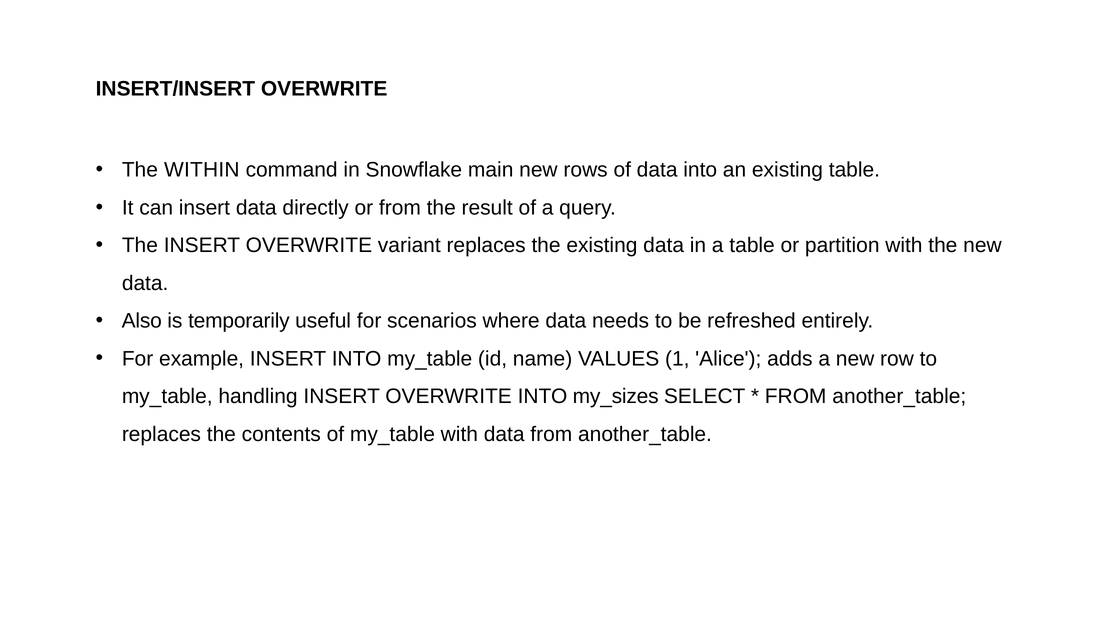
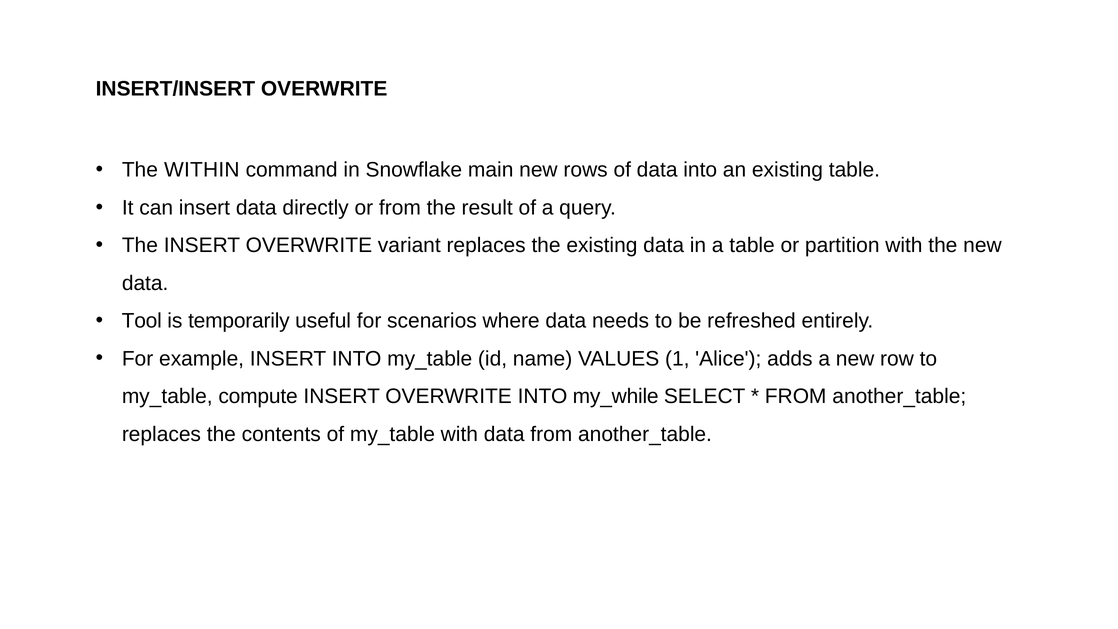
Also: Also -> Tool
handling: handling -> compute
my_sizes: my_sizes -> my_while
